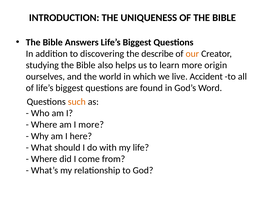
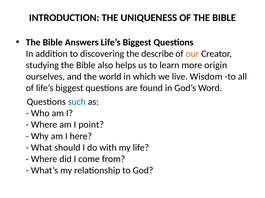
Accident: Accident -> Wisdom
such colour: orange -> blue
I more: more -> point
